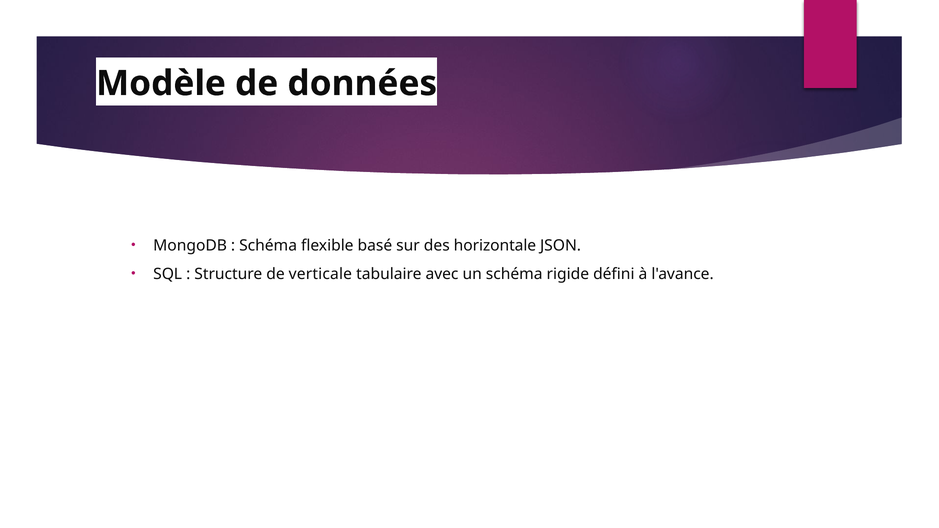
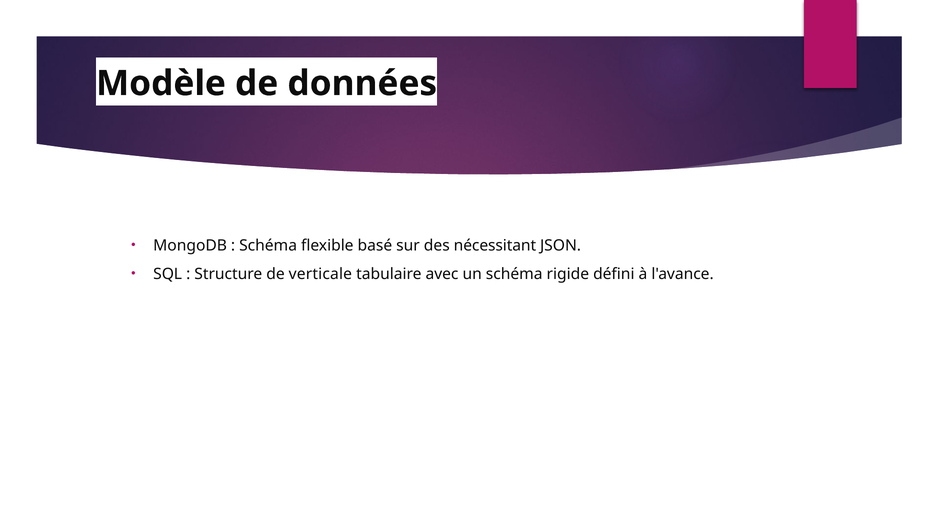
horizontale: horizontale -> nécessitant
